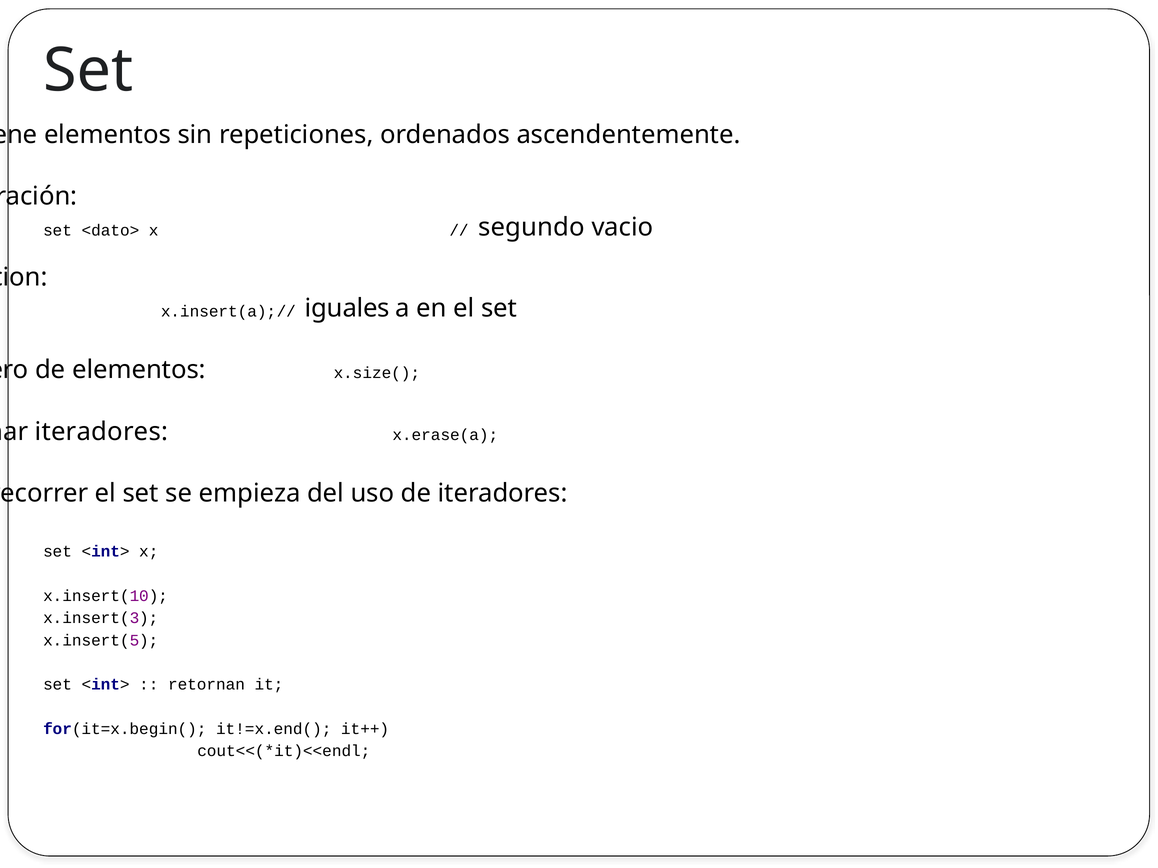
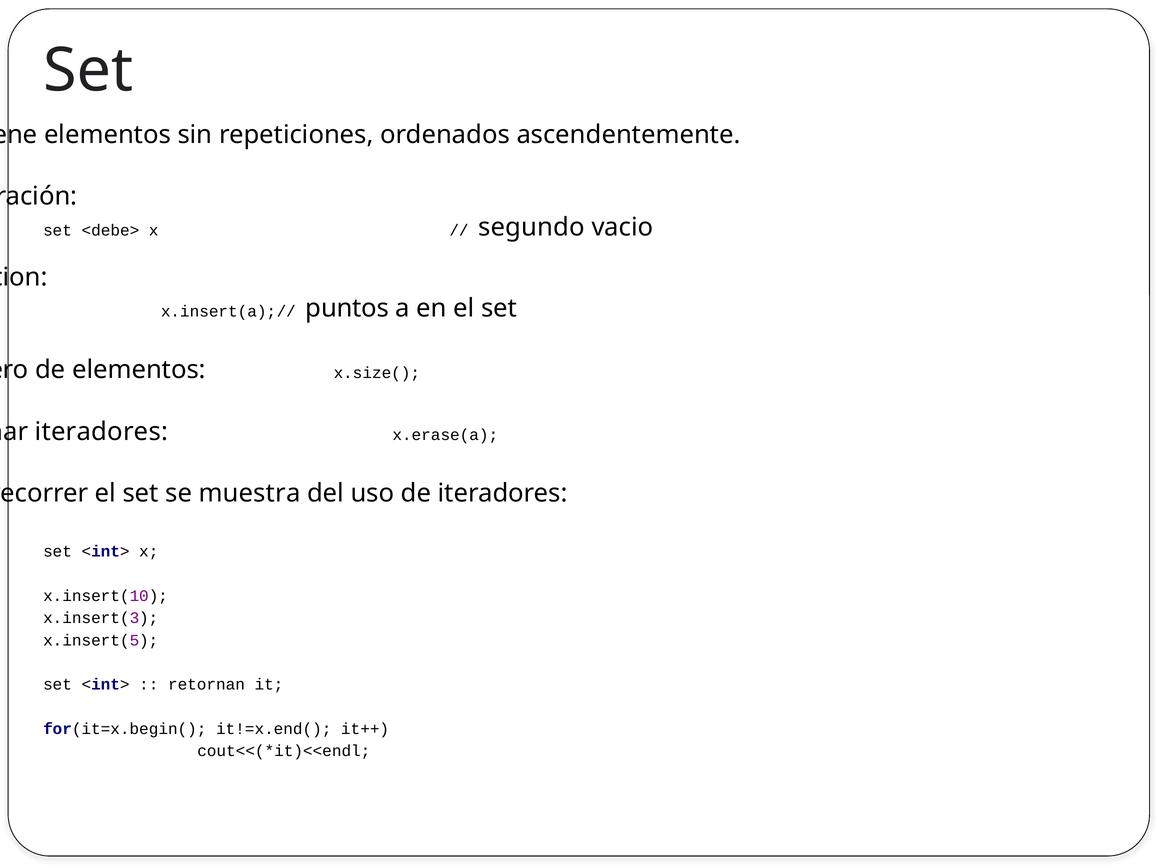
<dato>: <dato> -> <debe>
iguales: iguales -> puntos
empieza: empieza -> muestra
